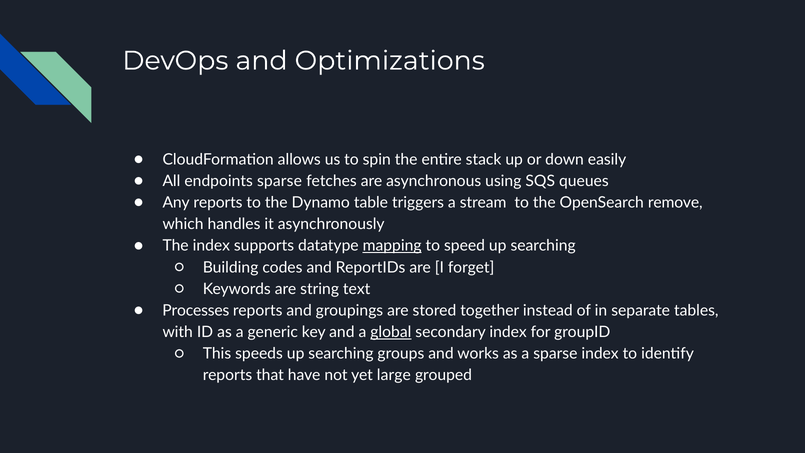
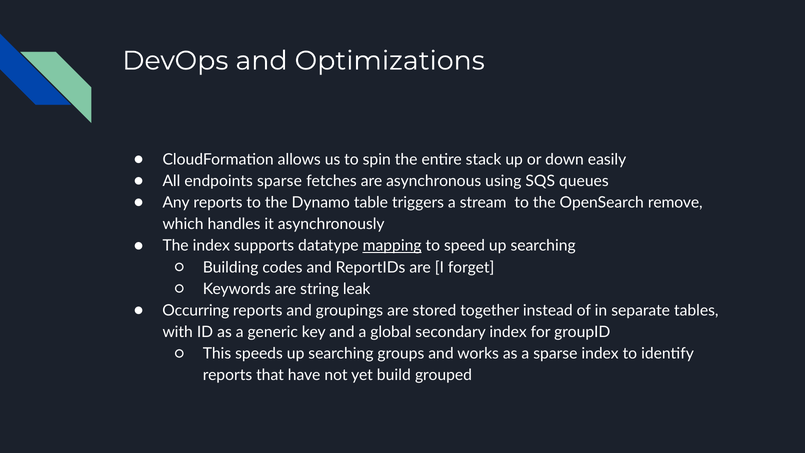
text: text -> leak
Processes: Processes -> Occurring
global underline: present -> none
large: large -> build
